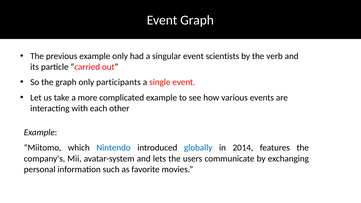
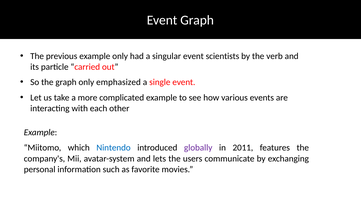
participants: participants -> emphasized
globally colour: blue -> purple
2014: 2014 -> 2011
